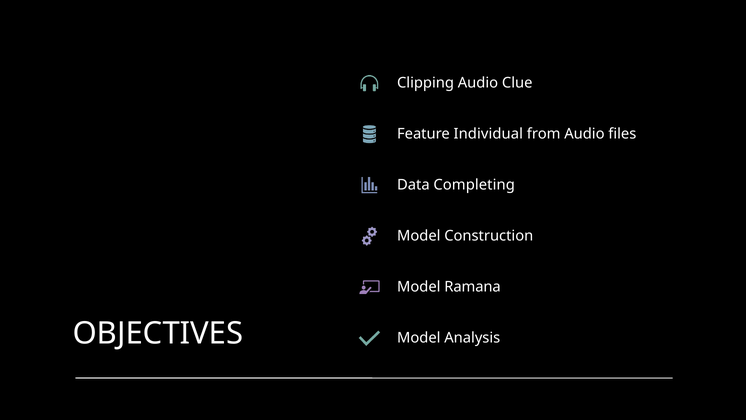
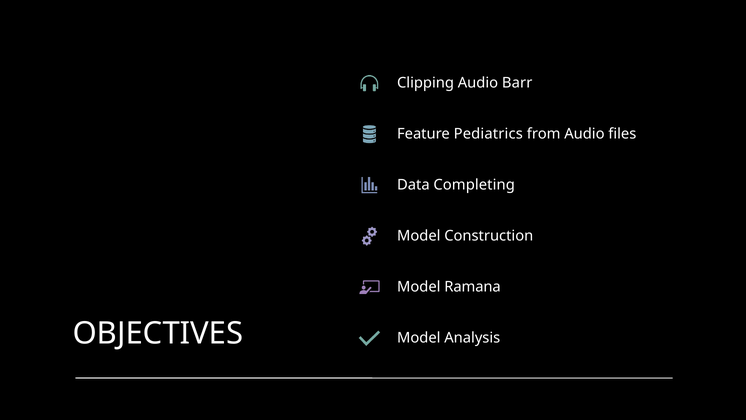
Clue: Clue -> Barr
Individual: Individual -> Pediatrics
